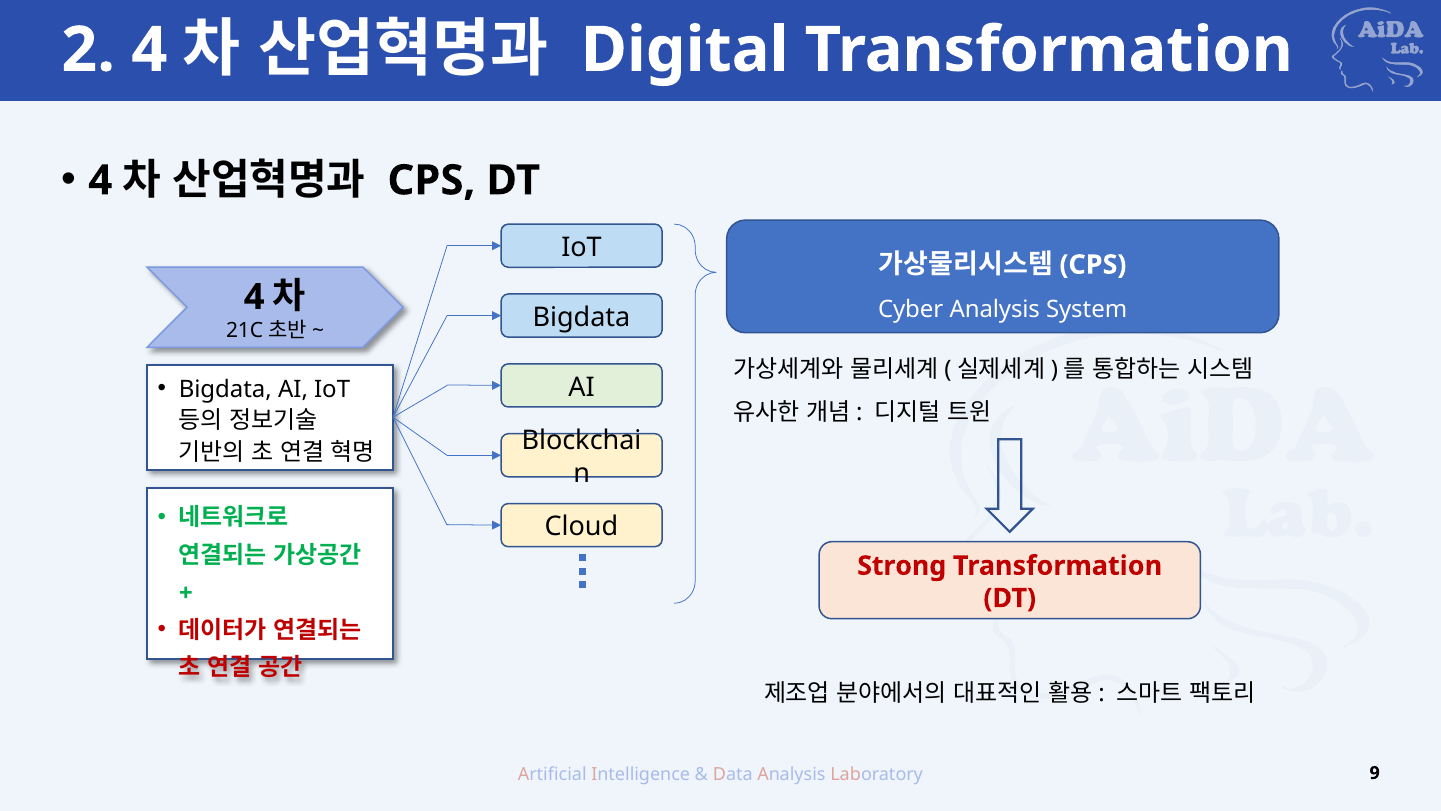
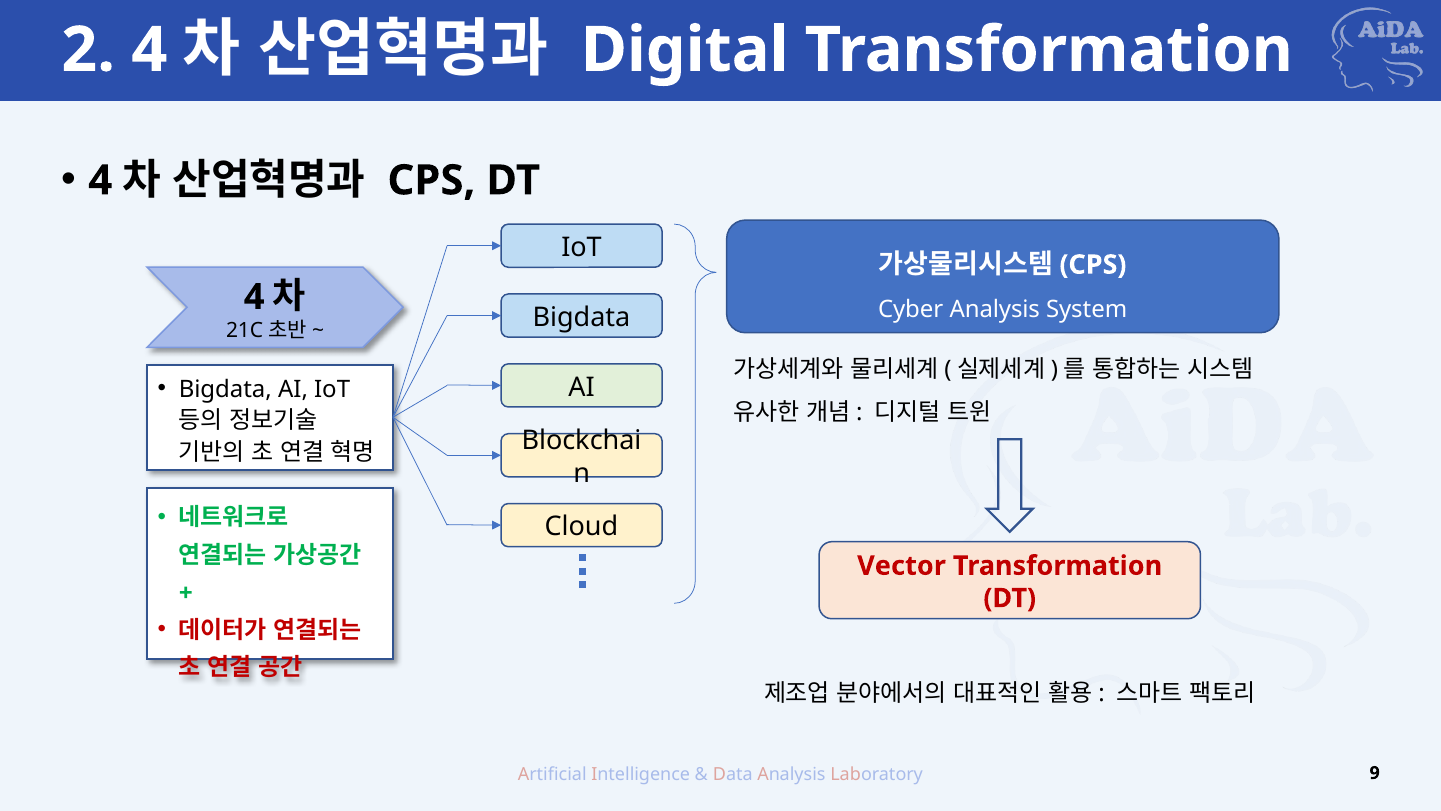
Strong: Strong -> Vector
